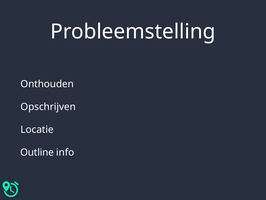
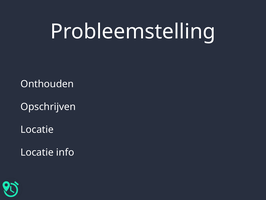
Outline at (37, 152): Outline -> Locatie
